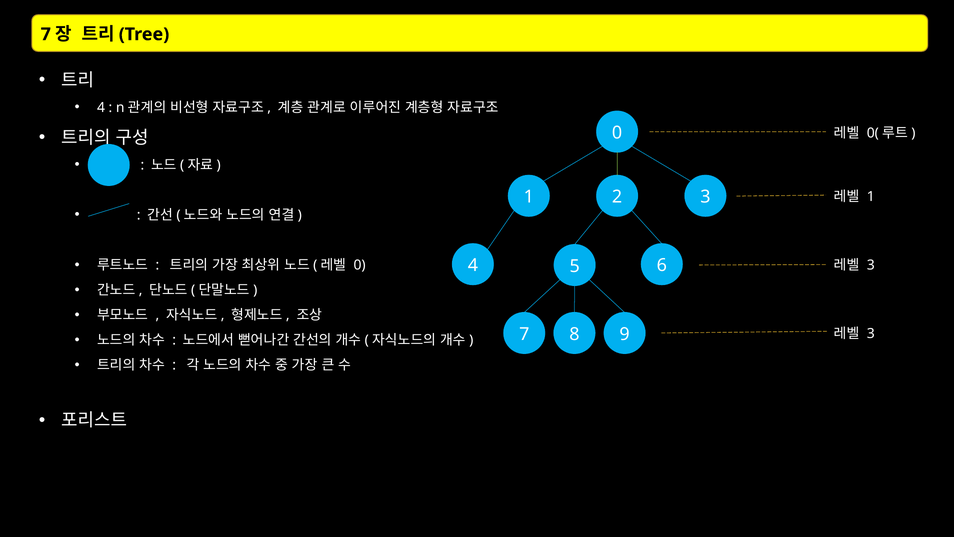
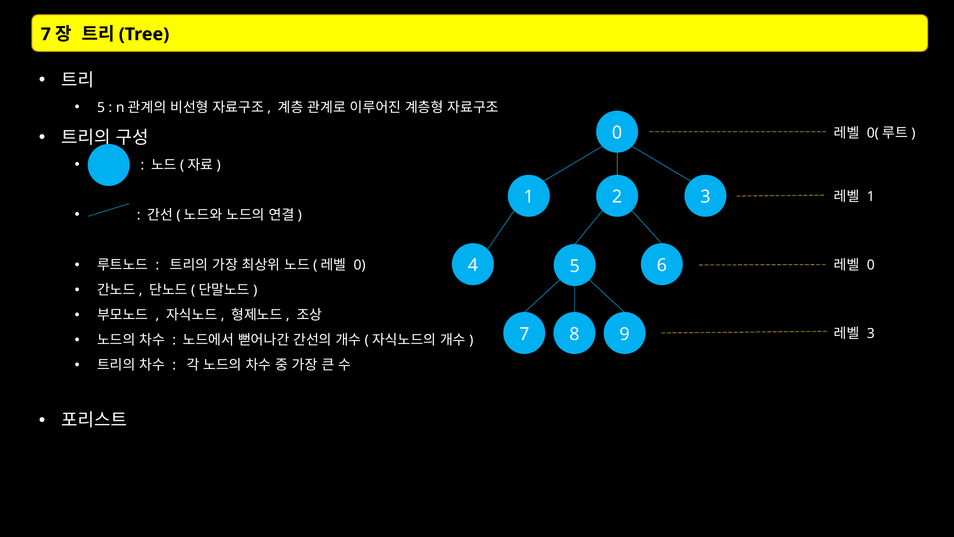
4 at (101, 108): 4 -> 5
3 at (871, 265): 3 -> 0
